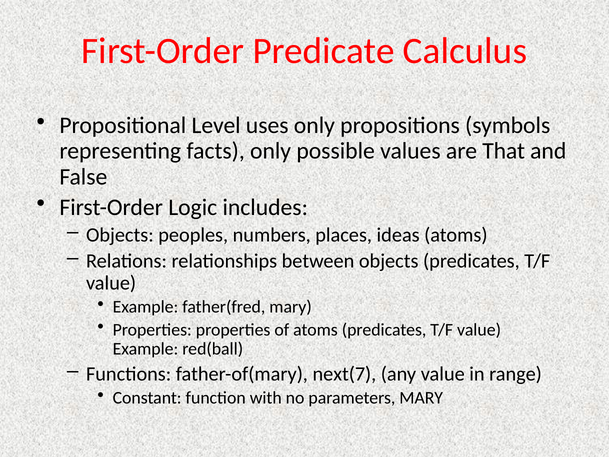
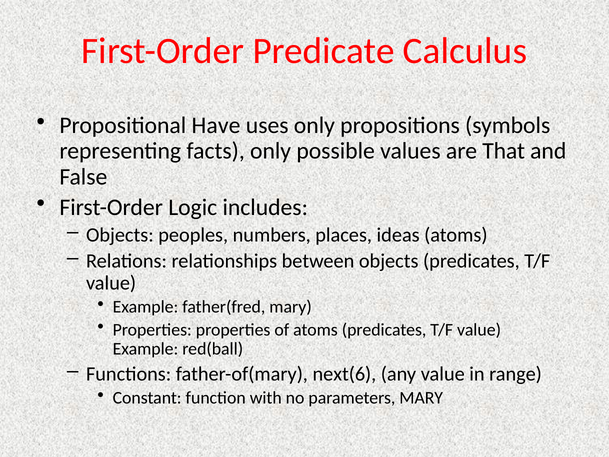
Level: Level -> Have
next(7: next(7 -> next(6
